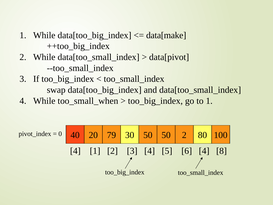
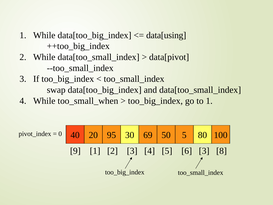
data[make: data[make -> data[using
79: 79 -> 95
30 50: 50 -> 69
50 2: 2 -> 5
4 at (75, 151): 4 -> 9
6 4: 4 -> 3
